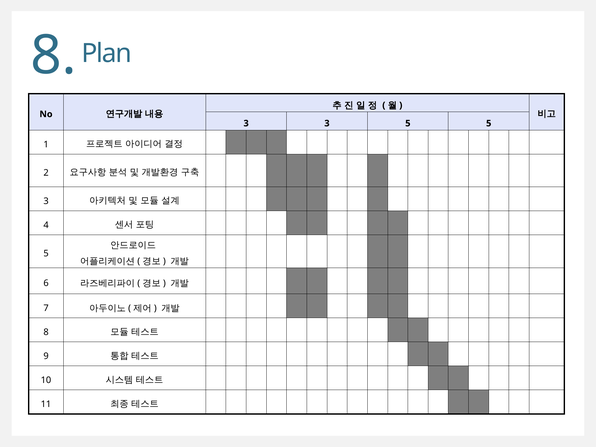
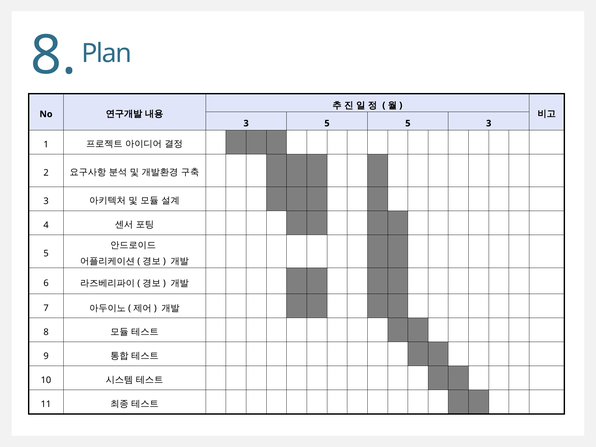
3 at (327, 123): 3 -> 5
5 5: 5 -> 3
